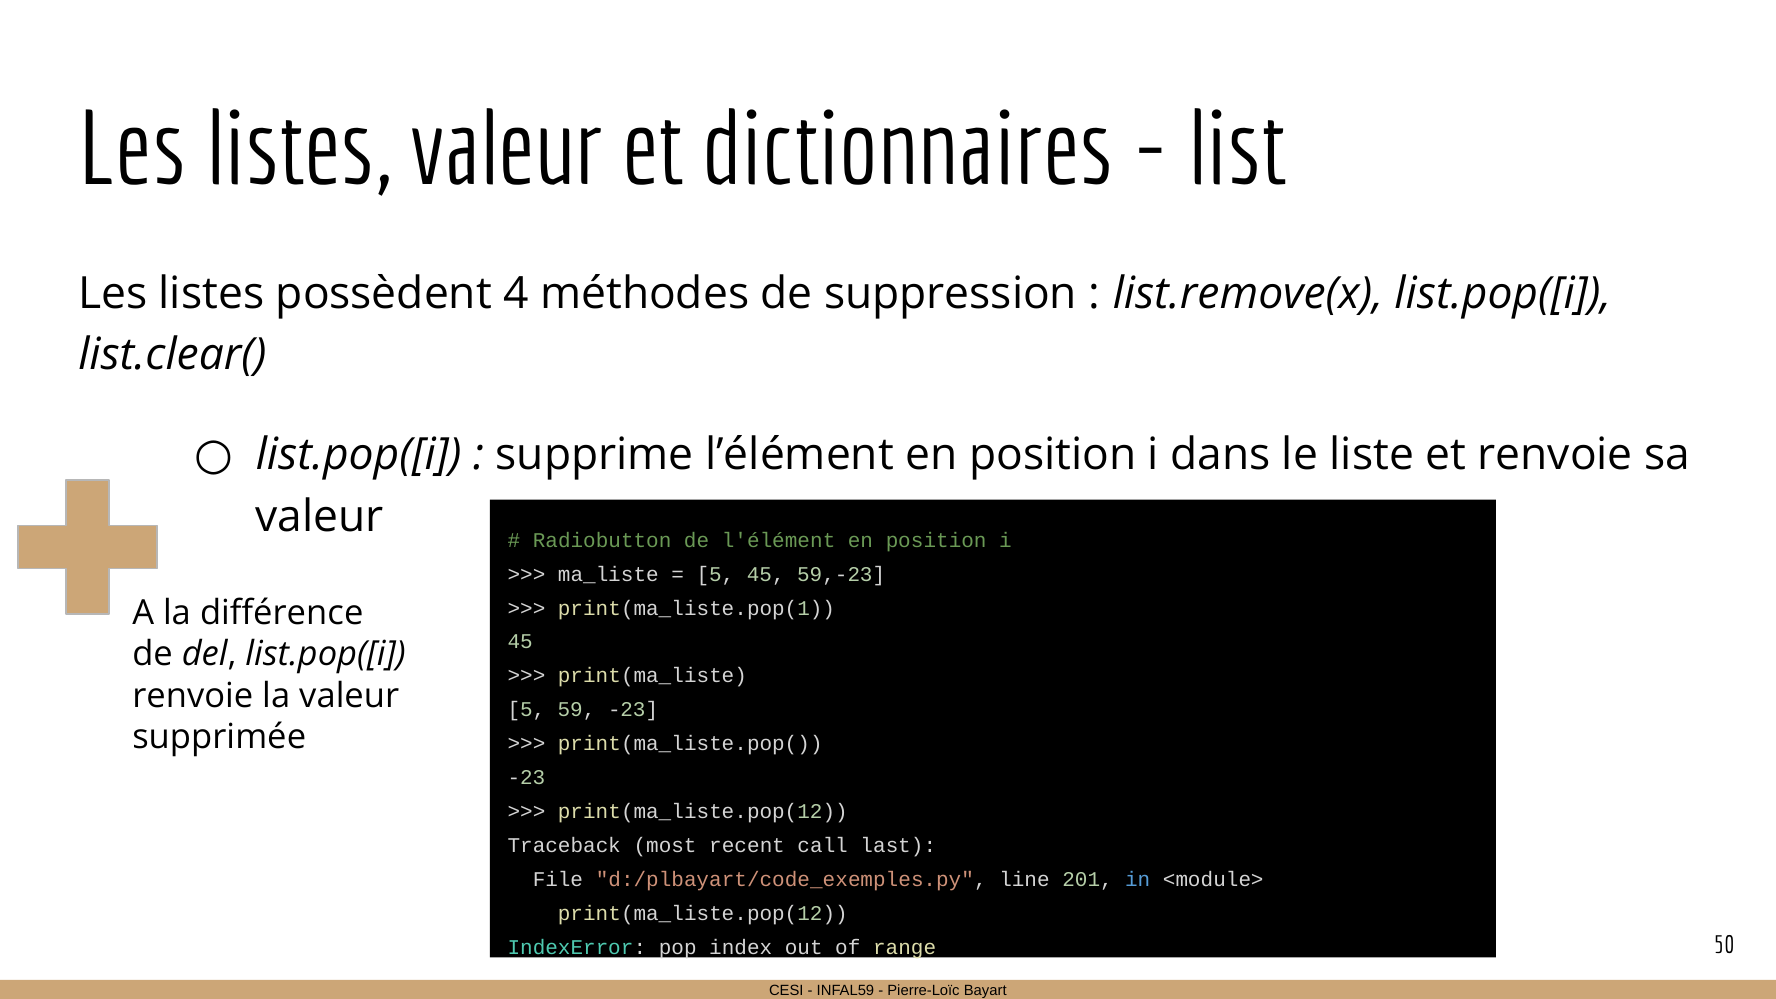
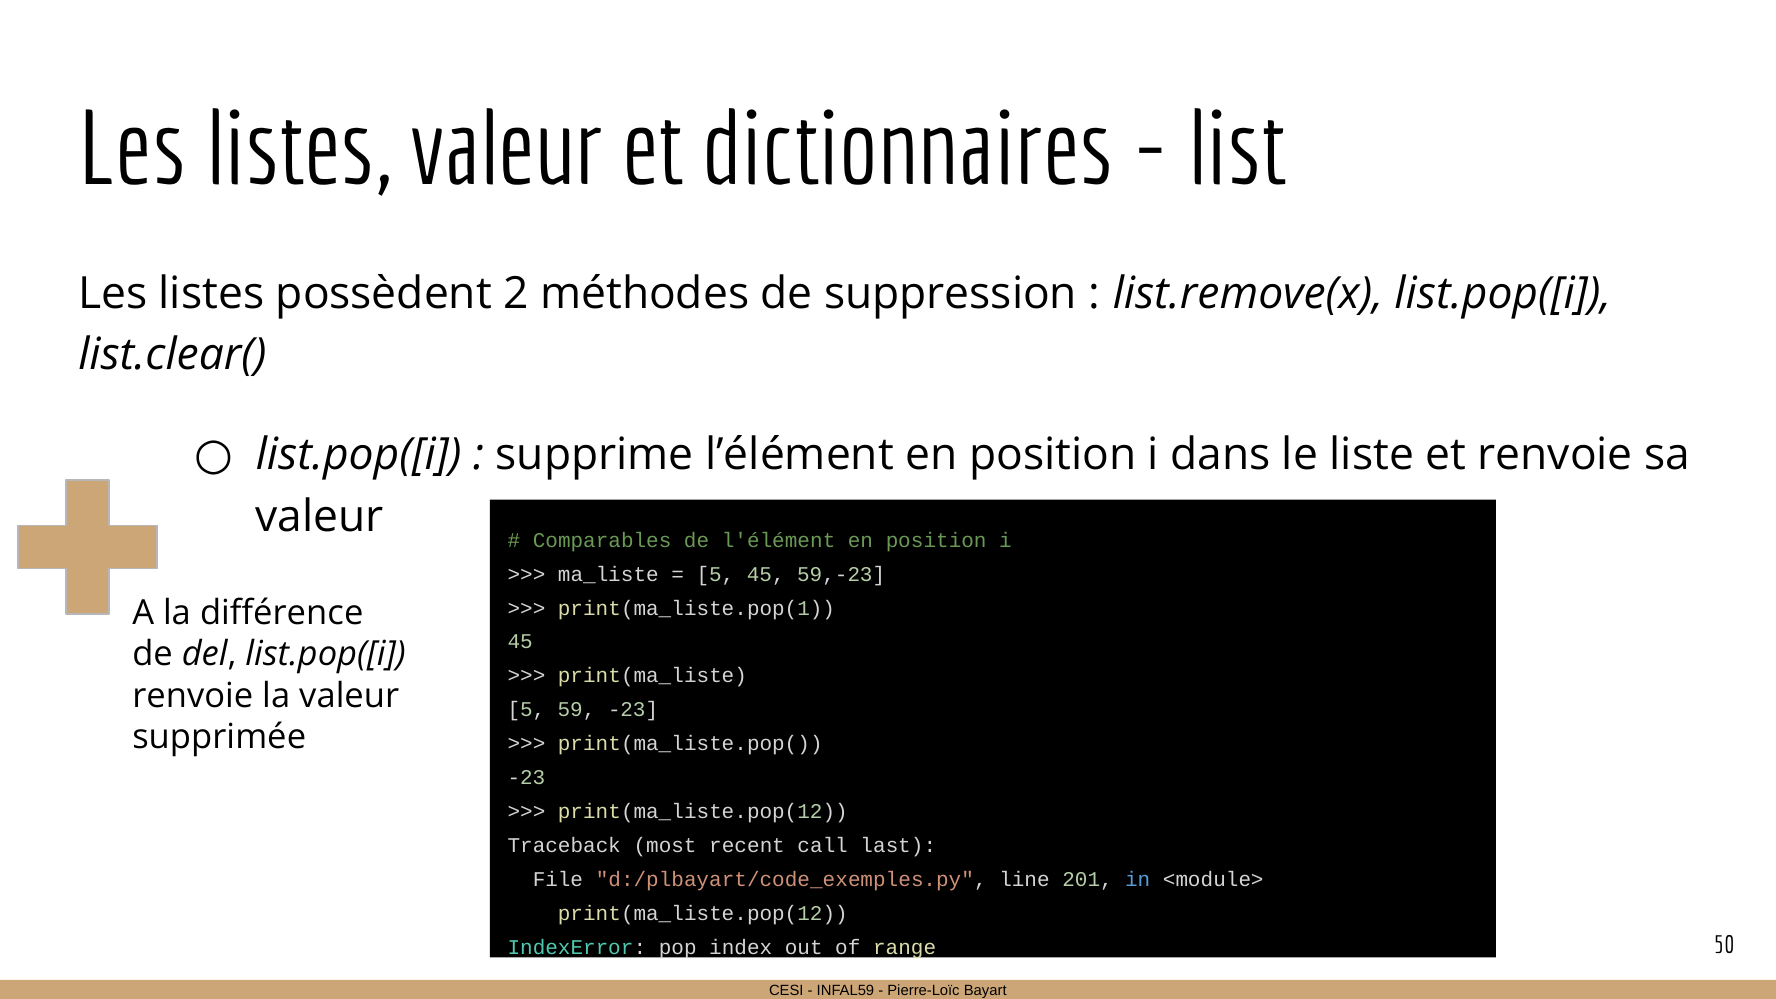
4: 4 -> 2
Radiobutton: Radiobutton -> Comparables
